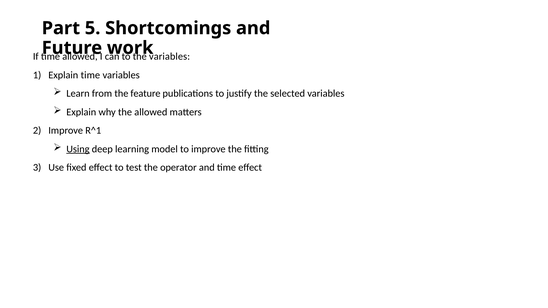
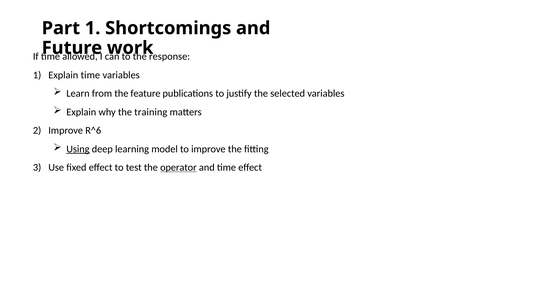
Part 5: 5 -> 1
variables at (170, 57): variables -> response
the allowed: allowed -> training
R^1: R^1 -> R^6
operator underline: none -> present
